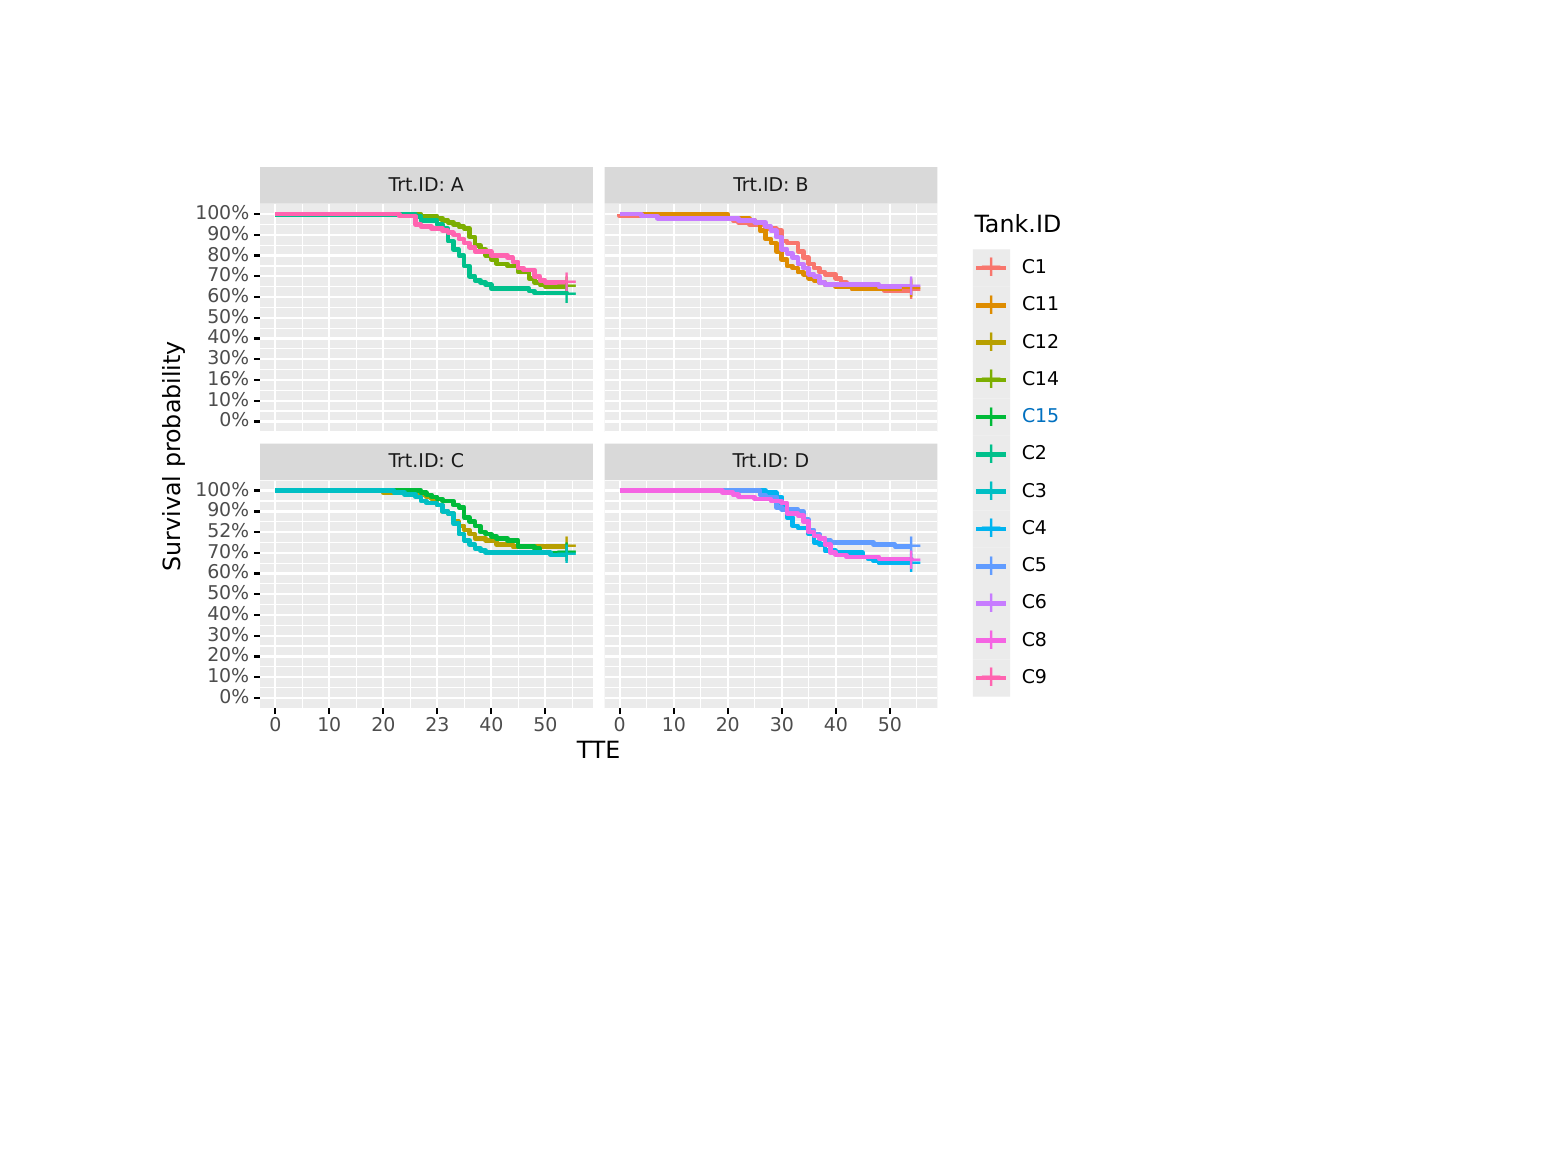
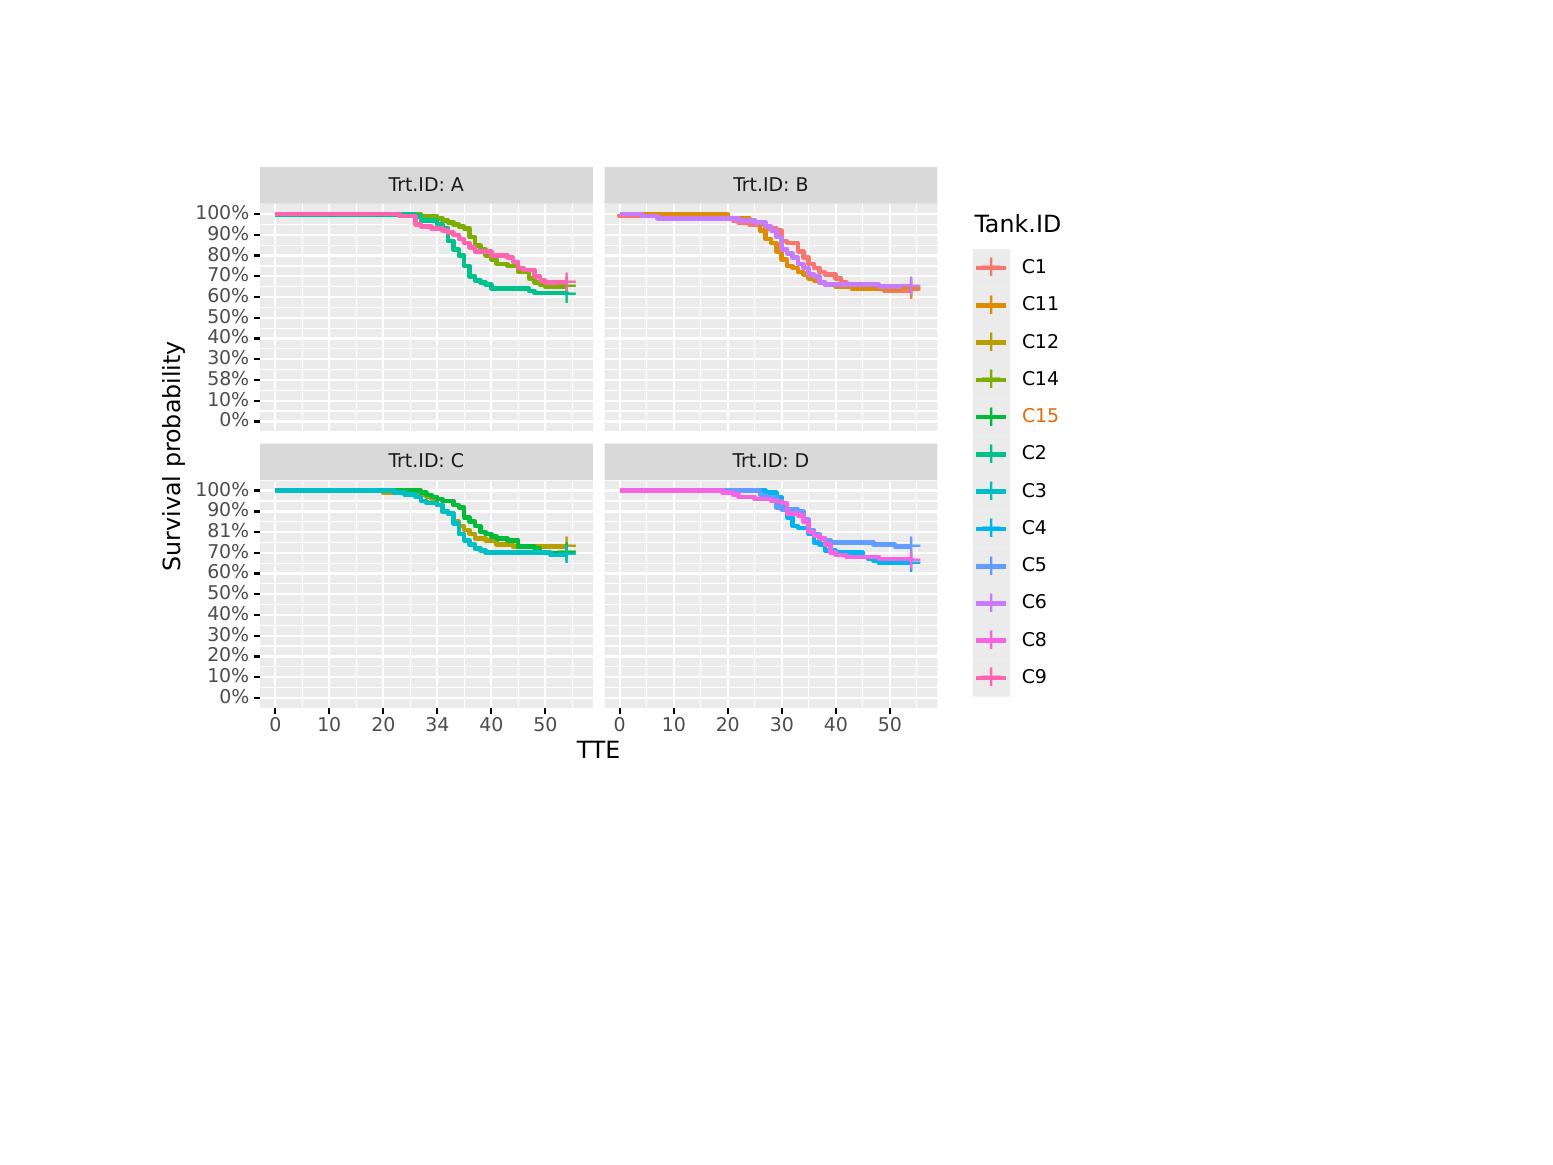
16%: 16% -> 58%
C15 colour: blue -> orange
52%: 52% -> 81%
23: 23 -> 34
